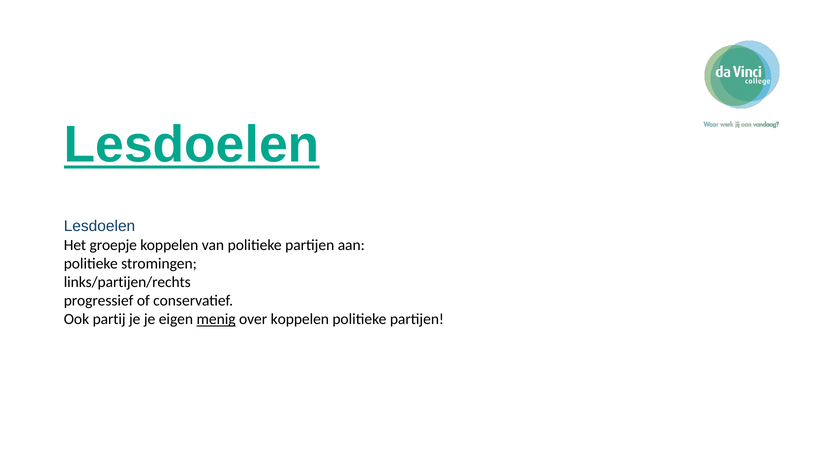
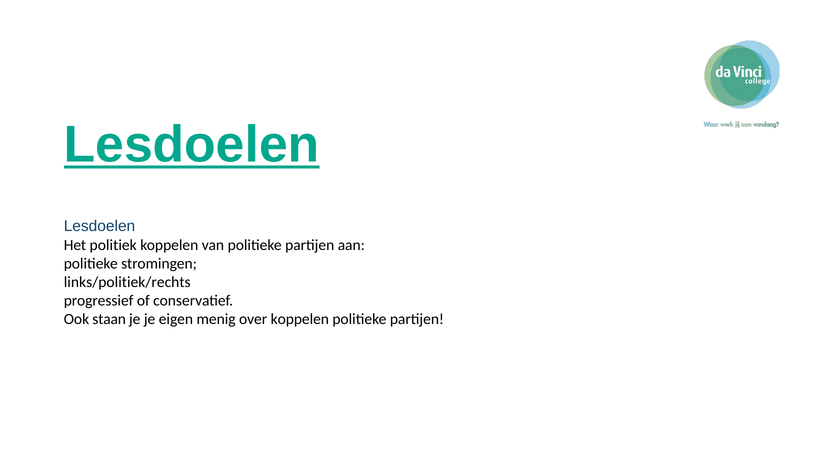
groepje: groepje -> politiek
links/partijen/rechts: links/partijen/rechts -> links/politiek/rechts
partij: partij -> staan
menig underline: present -> none
